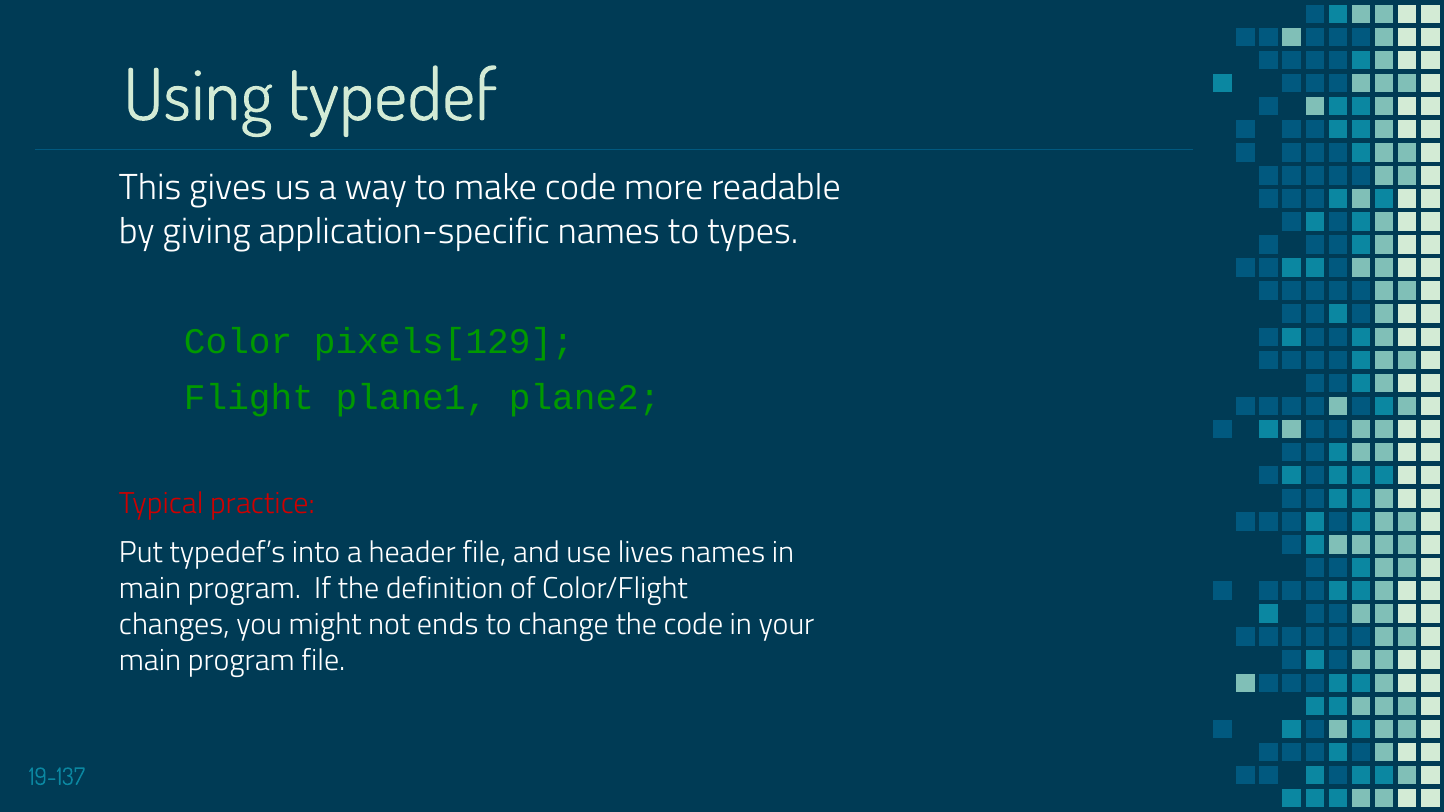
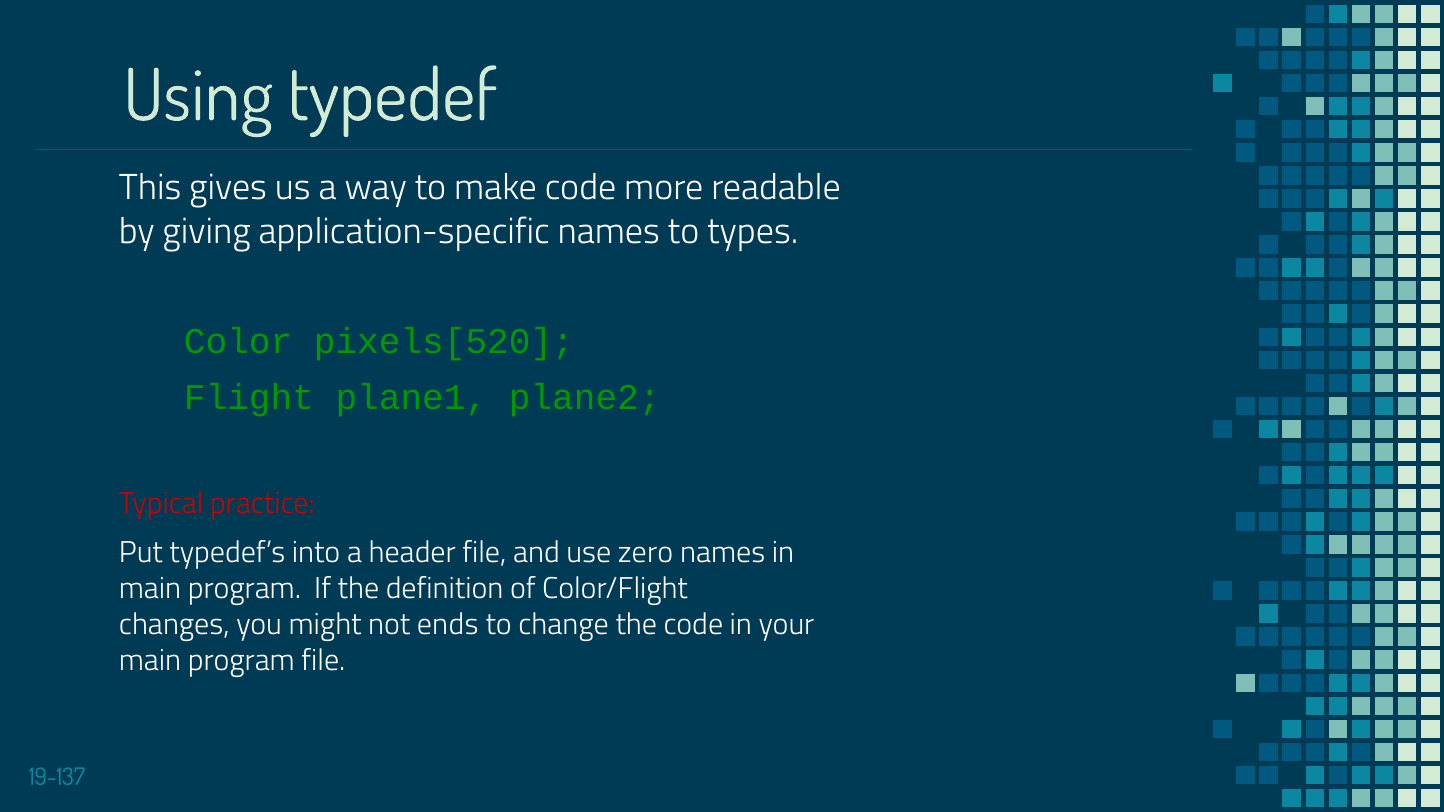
pixels[129: pixels[129 -> pixels[520
lives: lives -> zero
